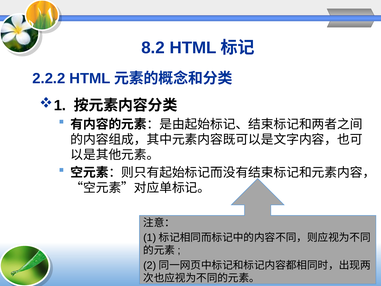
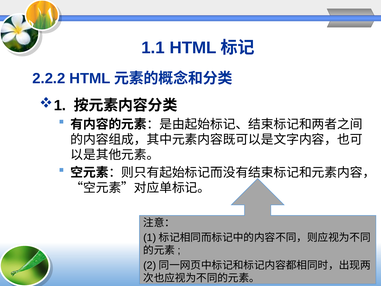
8.2: 8.2 -> 1.1
